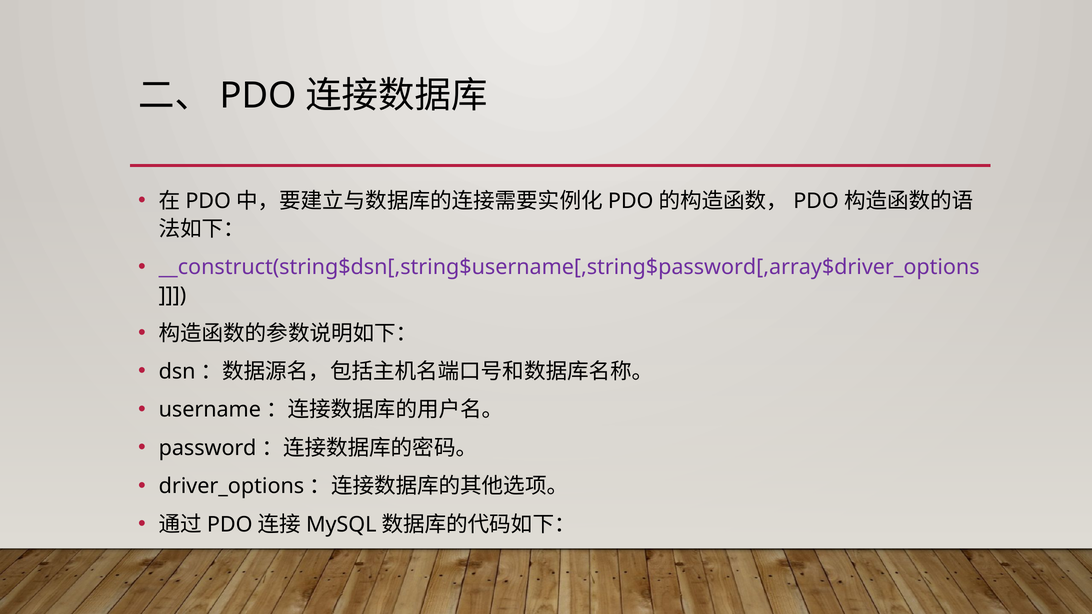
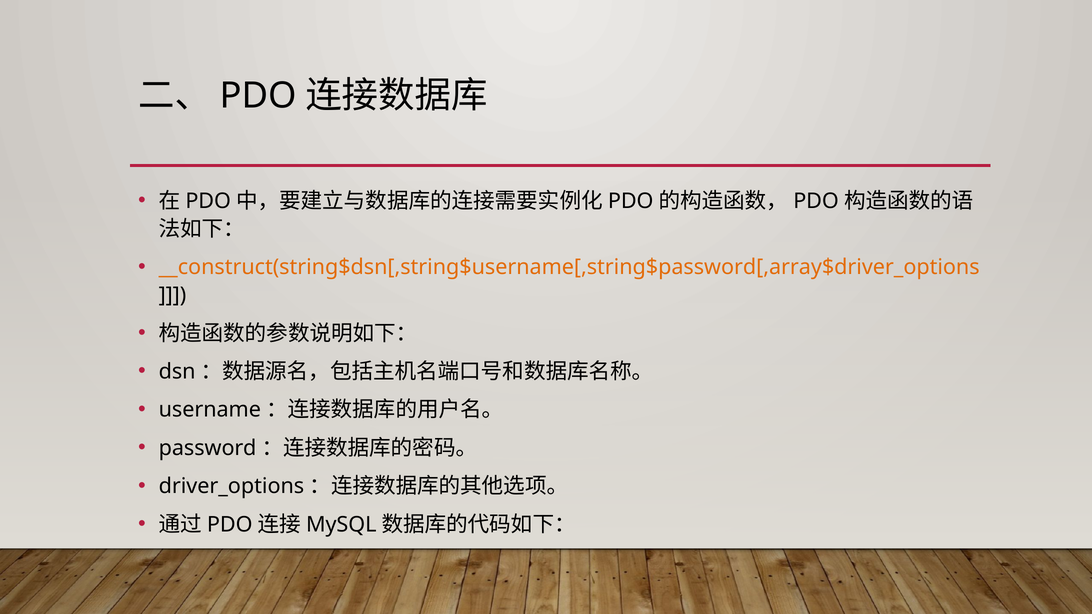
__construct(string$dsn[,string$username[,string$password[,array$driver_options colour: purple -> orange
